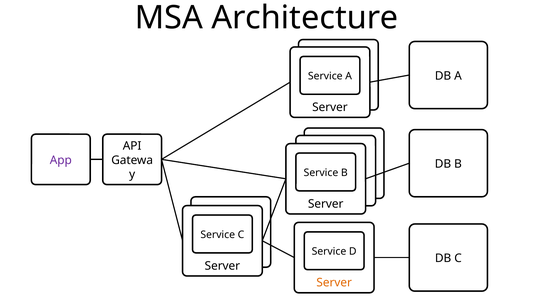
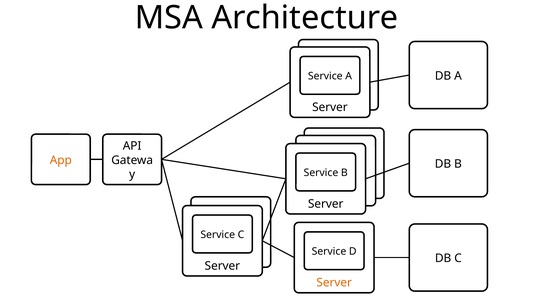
App colour: purple -> orange
